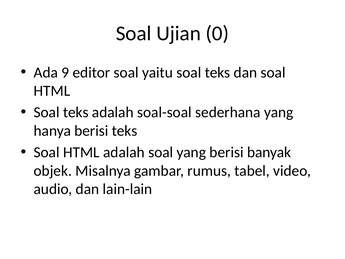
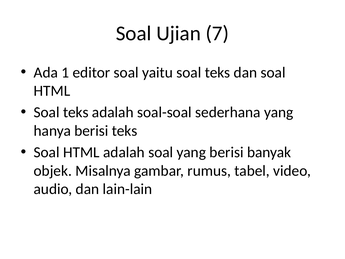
0: 0 -> 7
9: 9 -> 1
